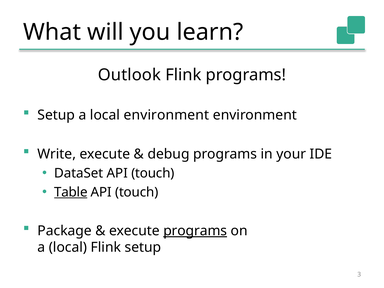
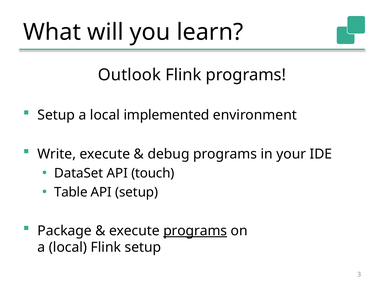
local environment: environment -> implemented
Table underline: present -> none
touch at (137, 192): touch -> setup
